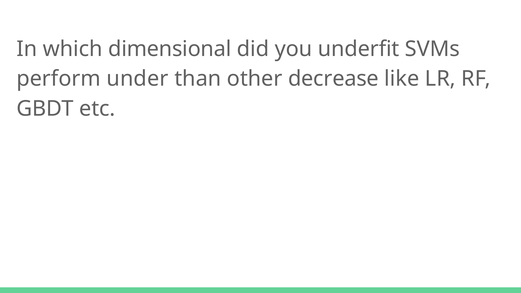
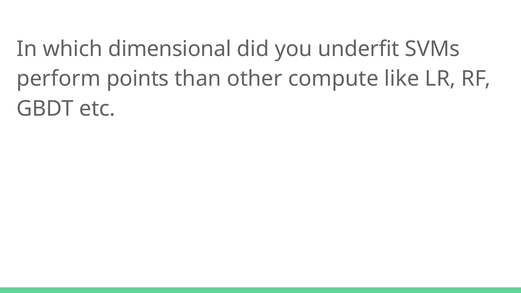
under: under -> points
decrease: decrease -> compute
